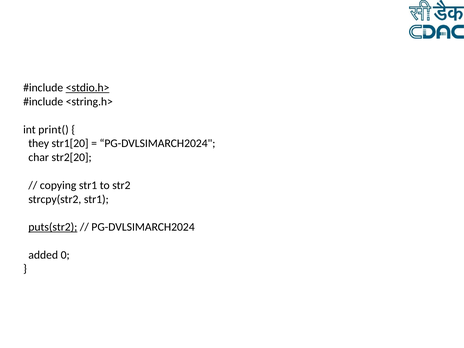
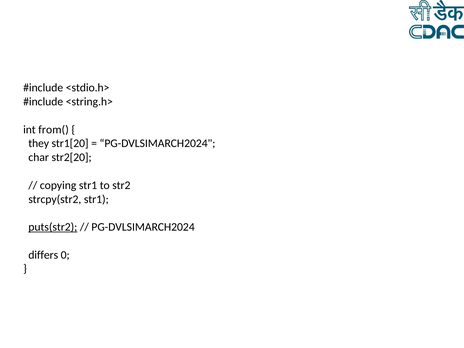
<stdio.h> underline: present -> none
print(: print( -> from(
added: added -> differs
